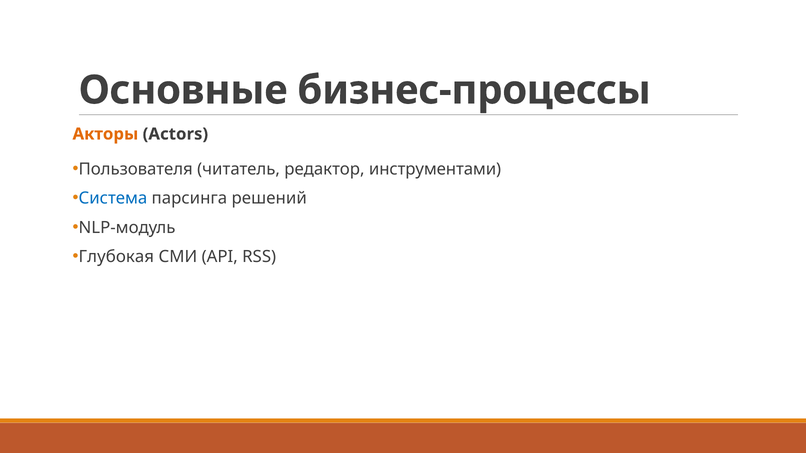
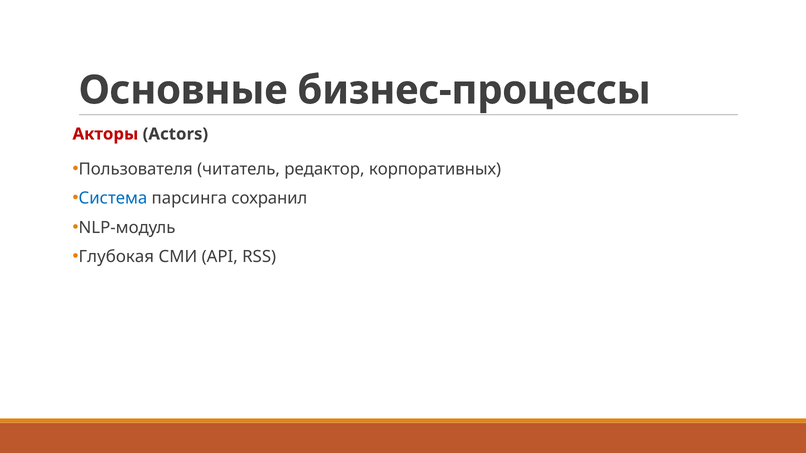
Акторы colour: orange -> red
инструментами: инструментами -> корпоративных
решений: решений -> сохранил
